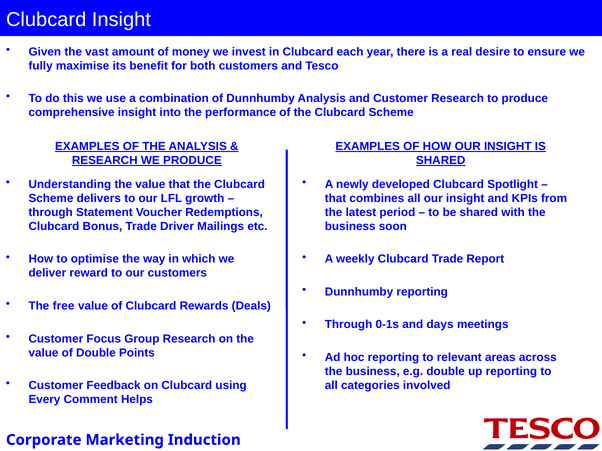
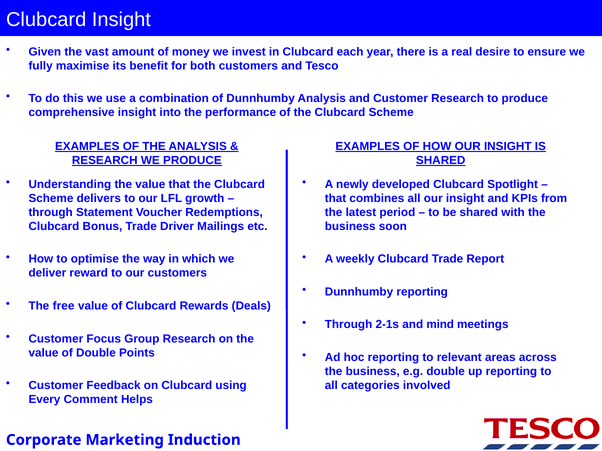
0-1s: 0-1s -> 2-1s
days: days -> mind
